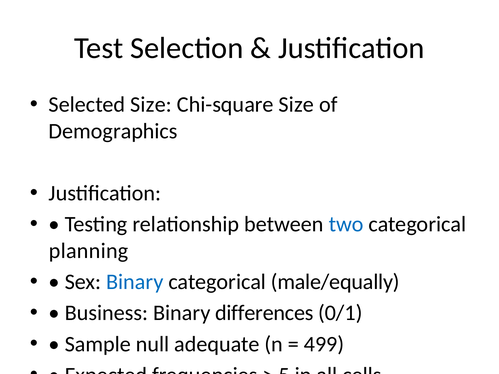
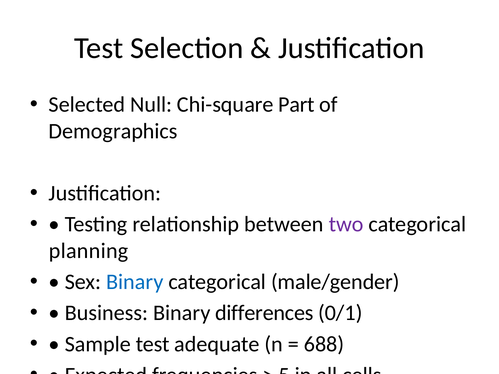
Selected Size: Size -> Null
Chi-square Size: Size -> Part
two colour: blue -> purple
male/equally: male/equally -> male/gender
Sample null: null -> test
499: 499 -> 688
